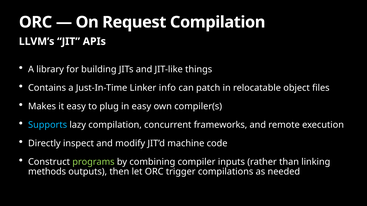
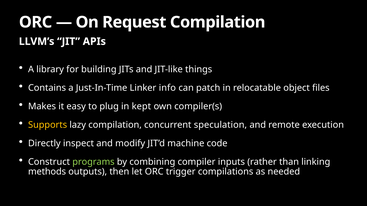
in easy: easy -> kept
Supports colour: light blue -> yellow
frameworks: frameworks -> speculation
